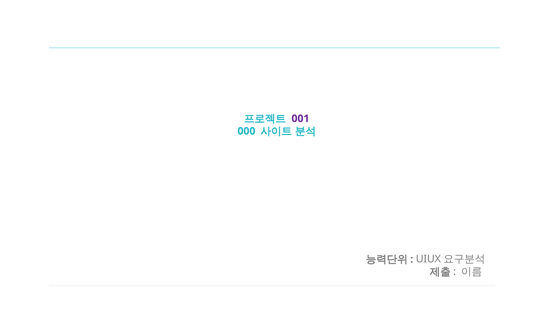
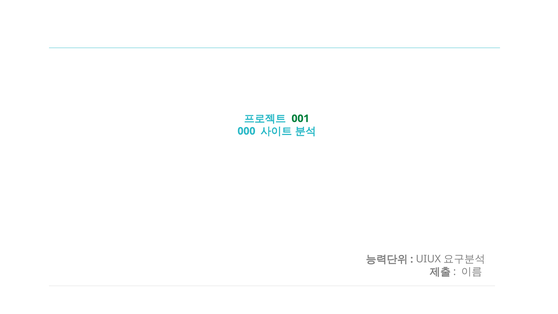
001 colour: purple -> green
